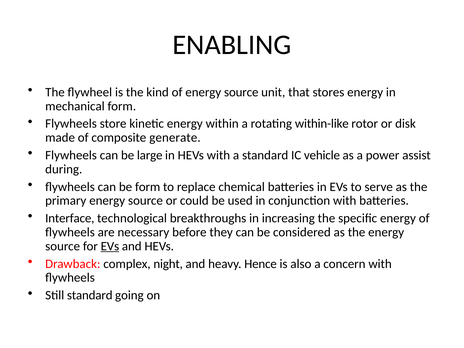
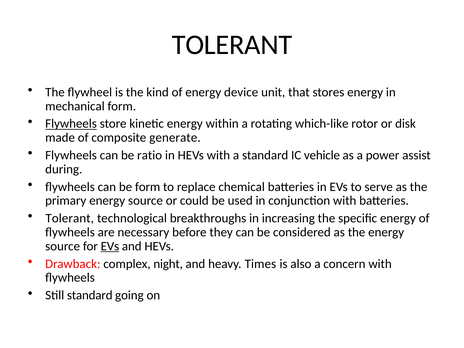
ENABLING at (232, 45): ENABLING -> TOLERANT
of energy source: source -> device
Flywheels at (71, 124) underline: none -> present
within-like: within-like -> which-like
large: large -> ratio
Interface at (70, 218): Interface -> Tolerant
Hence: Hence -> Times
